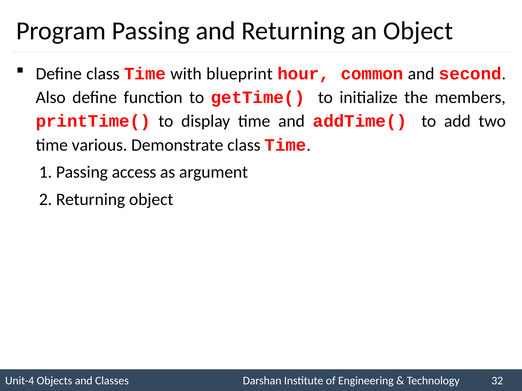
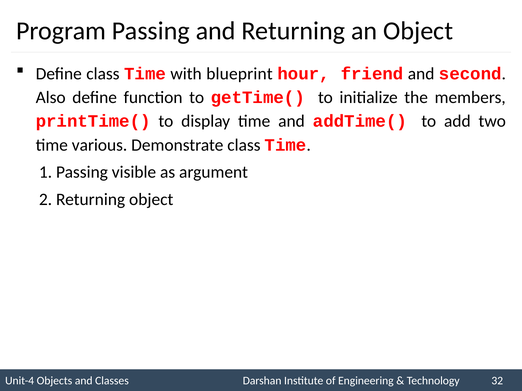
common: common -> friend
access: access -> visible
